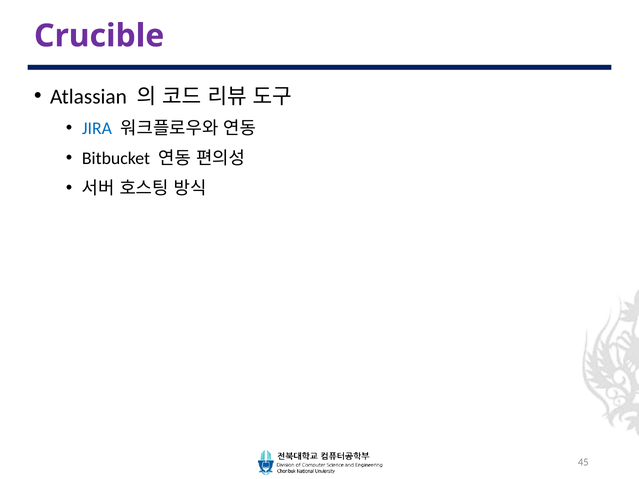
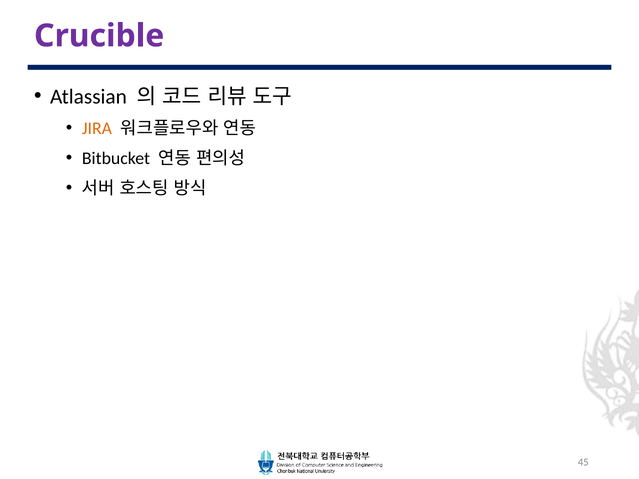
JIRA colour: blue -> orange
